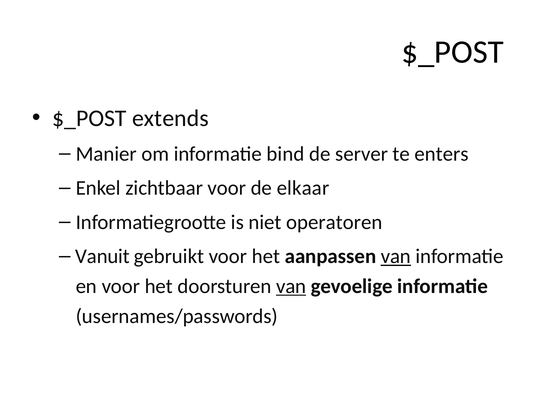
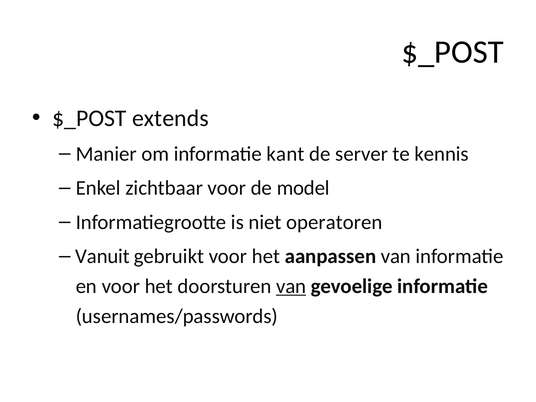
bind: bind -> kant
enters: enters -> kennis
elkaar: elkaar -> model
van at (396, 256) underline: present -> none
